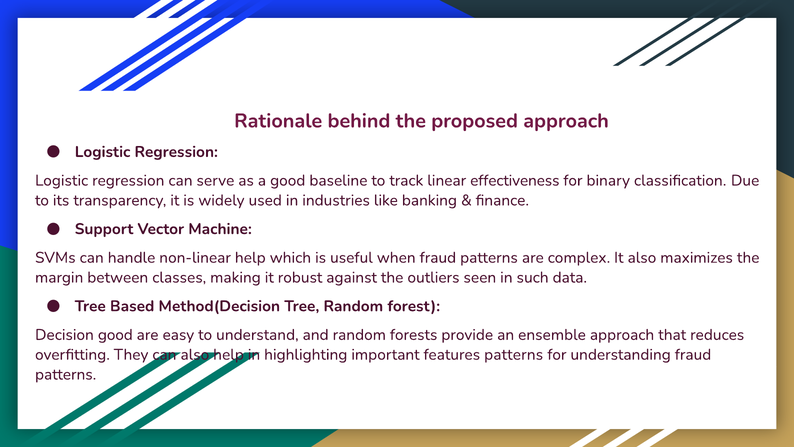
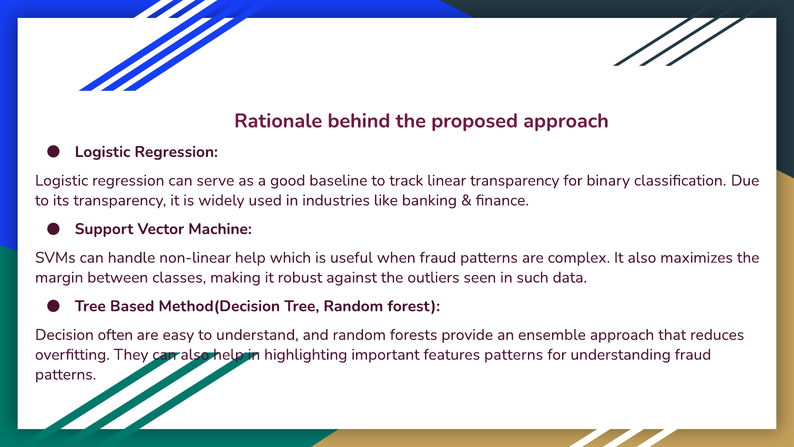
linear effectiveness: effectiveness -> transparency
Decision good: good -> often
